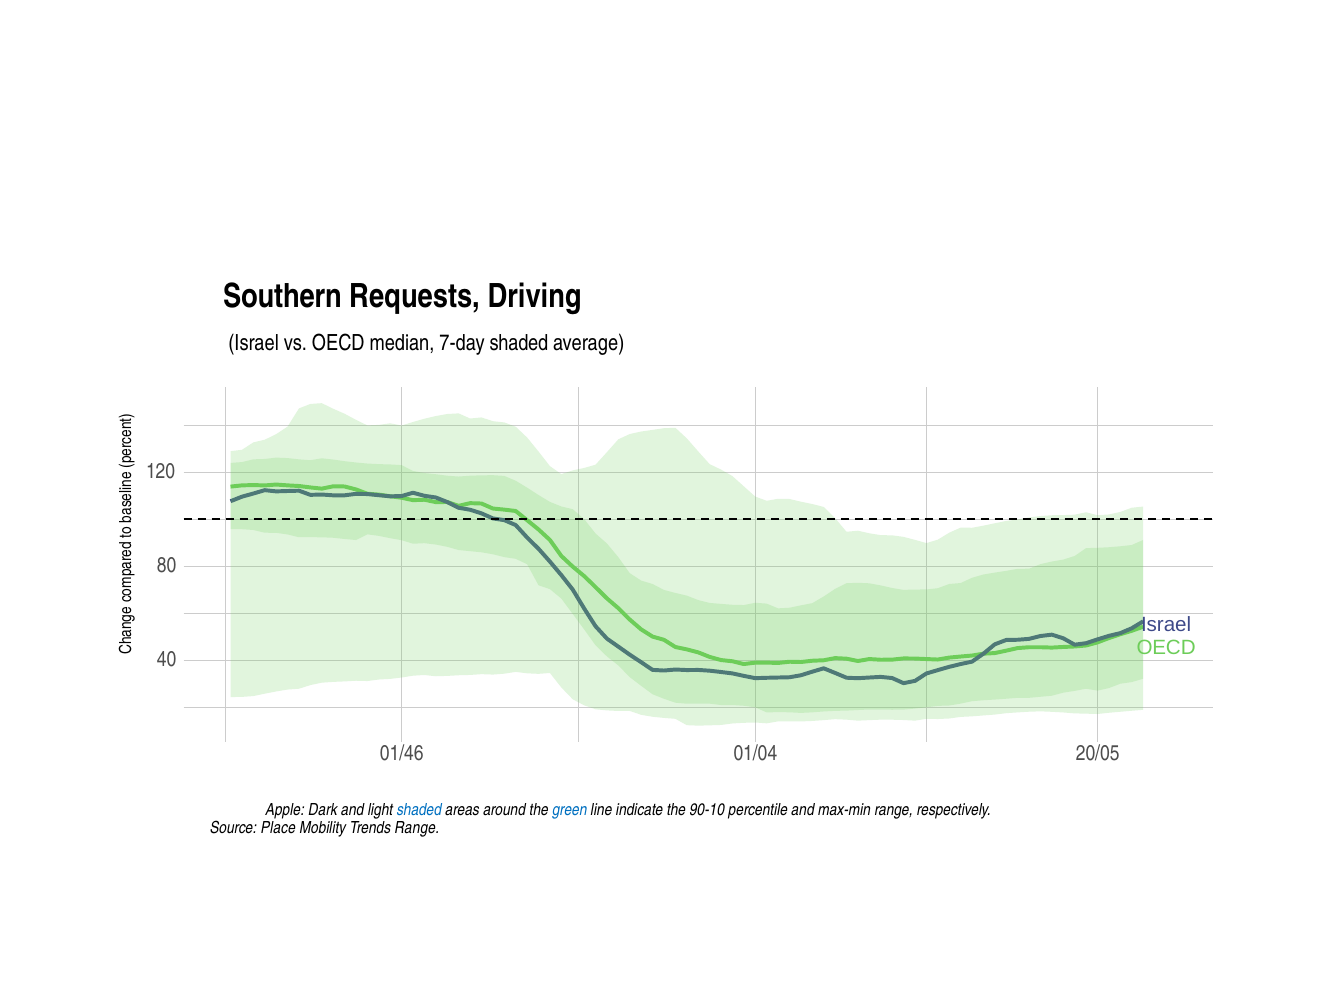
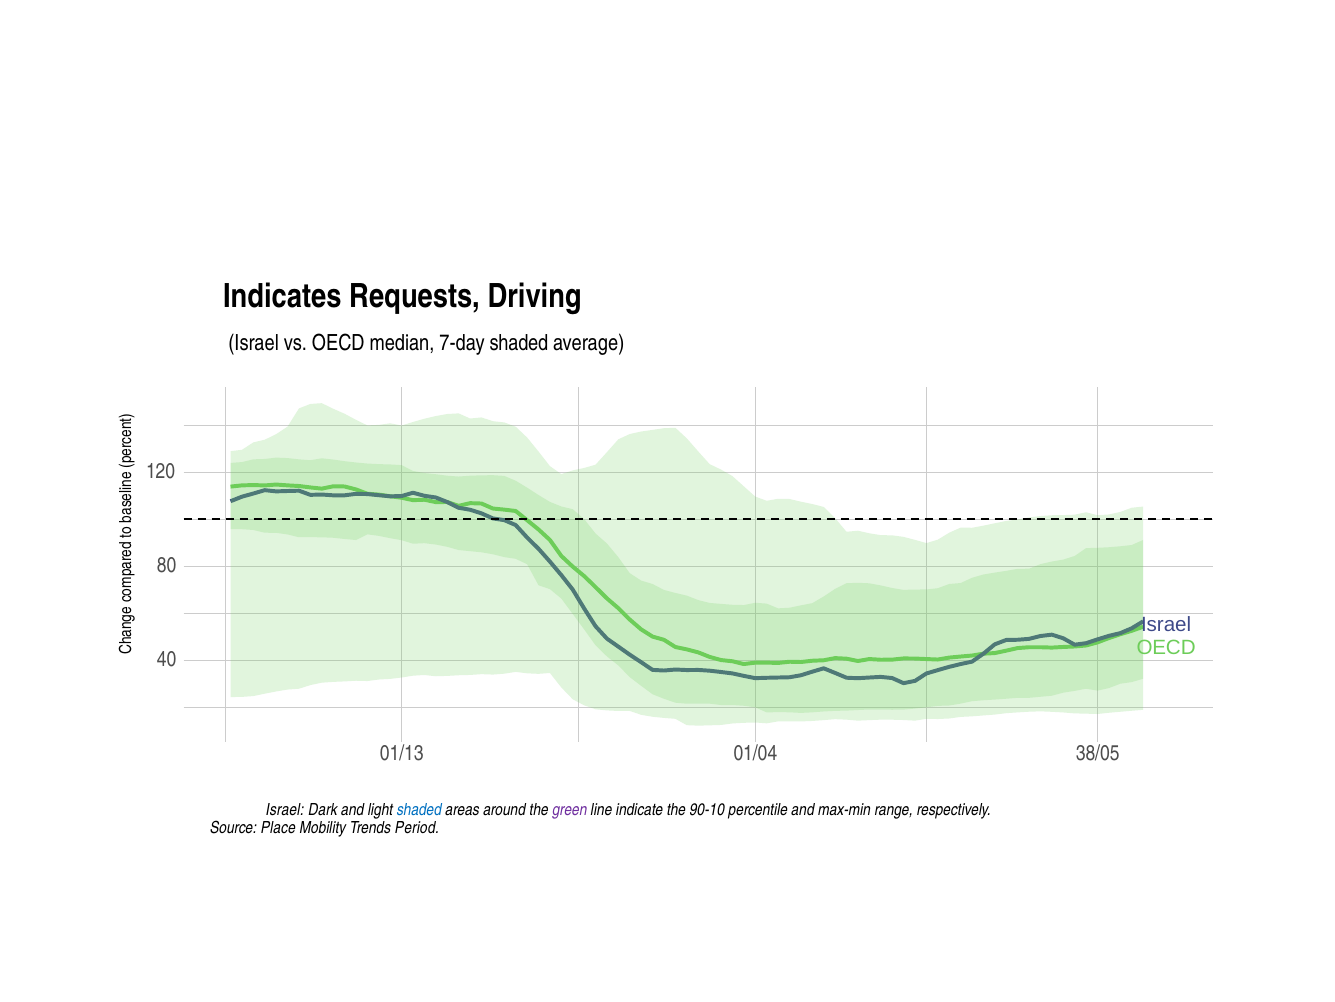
Southern: Southern -> Indicates
01/46: 01/46 -> 01/13
20/05: 20/05 -> 38/05
Apple at (285, 809): Apple -> Israel
green colour: blue -> purple
Trends Range: Range -> Period
